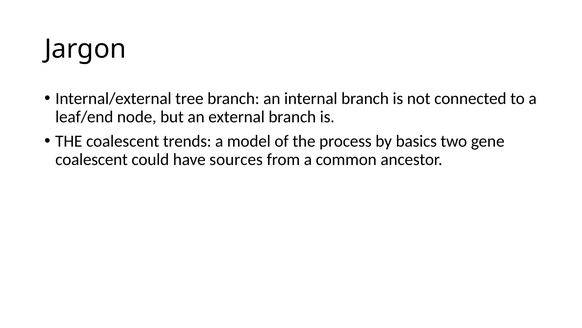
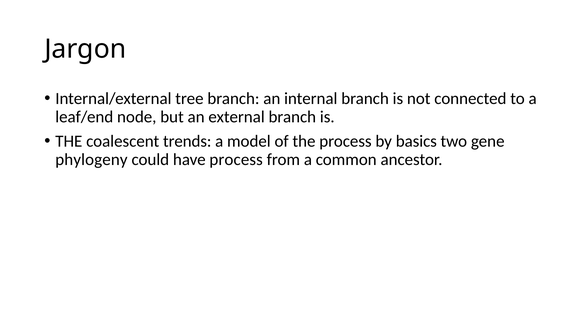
coalescent at (92, 159): coalescent -> phylogeny
have sources: sources -> process
